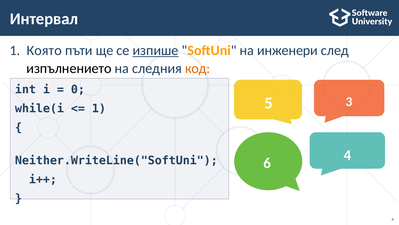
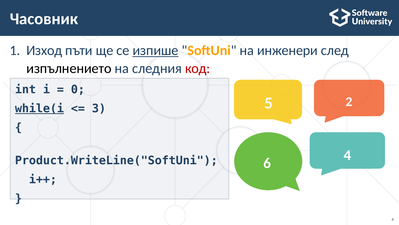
Интервал: Интервал -> Часовник
Която: Която -> Изход
код colour: orange -> red
3: 3 -> 2
while(i underline: none -> present
1 at (99, 108): 1 -> 3
Neither.WriteLine("SoftUni: Neither.WriteLine("SoftUni -> Product.WriteLine("SoftUni
